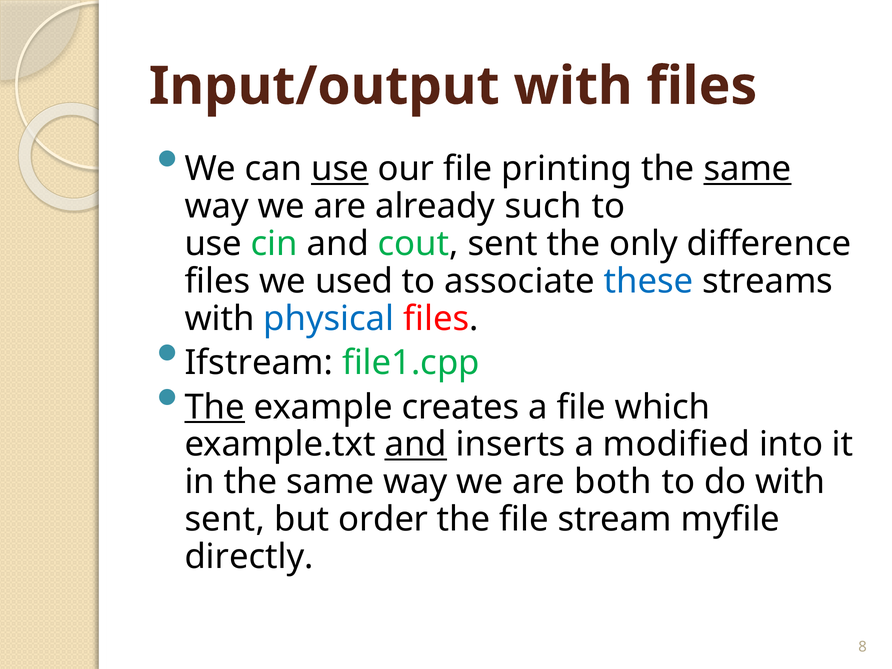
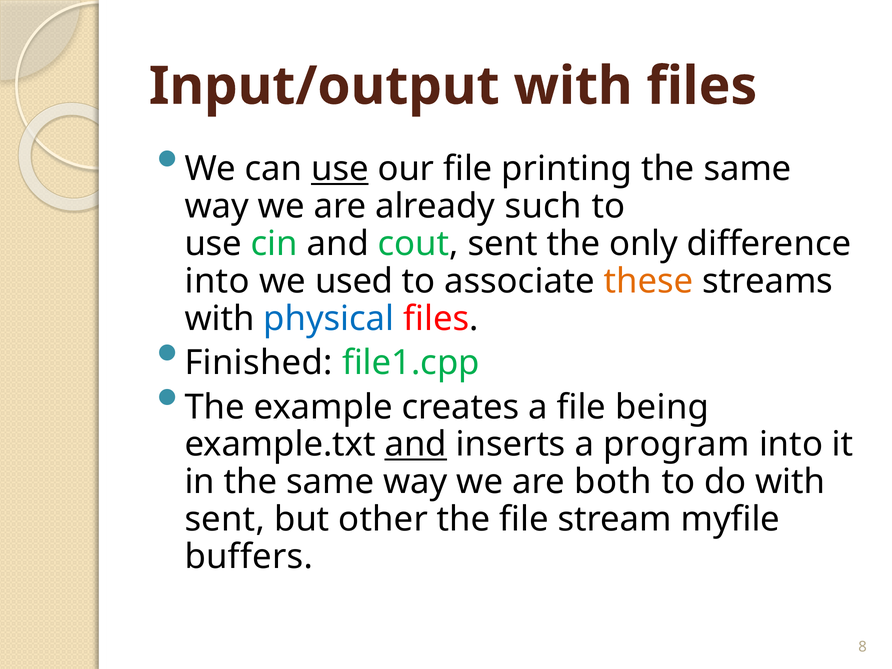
same at (747, 169) underline: present -> none
files at (217, 281): files -> into
these colour: blue -> orange
Ifstream: Ifstream -> Finished
The at (215, 407) underline: present -> none
which: which -> being
modified: modified -> program
order: order -> other
directly: directly -> buffers
